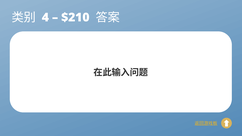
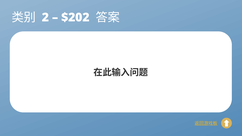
4: 4 -> 2
$210: $210 -> $202
